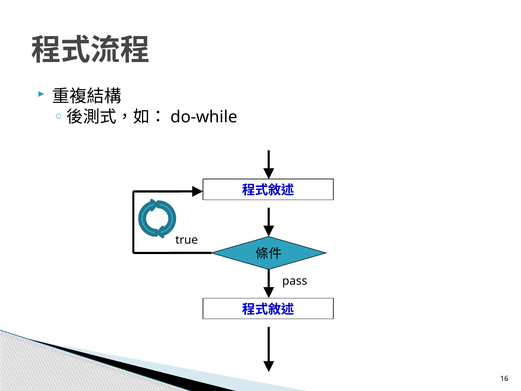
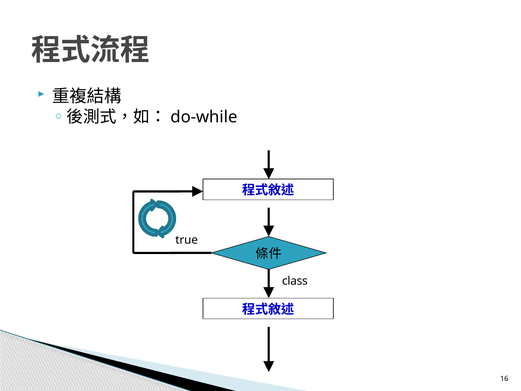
pass: pass -> class
